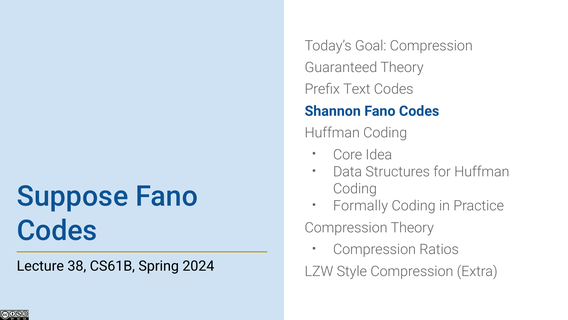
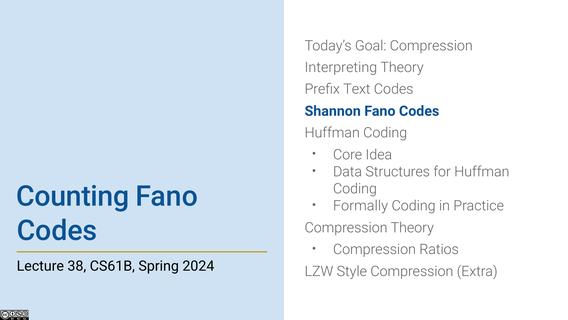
Guaranteed: Guaranteed -> Interpreting
Suppose: Suppose -> Counting
